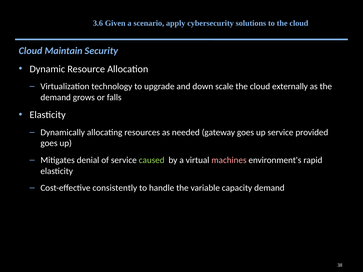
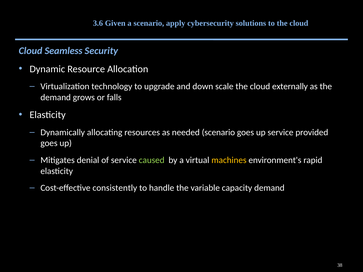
Maintain: Maintain -> Seamless
needed gateway: gateway -> scenario
machines colour: pink -> yellow
